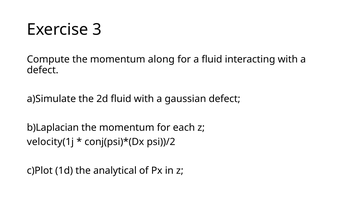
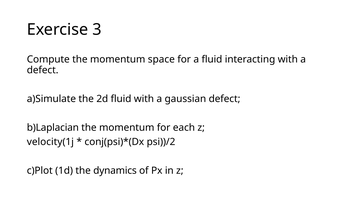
along: along -> space
analytical: analytical -> dynamics
